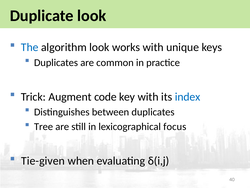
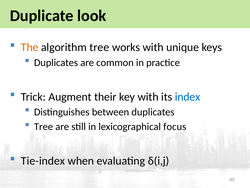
The colour: blue -> orange
algorithm look: look -> tree
code: code -> their
Tie-given: Tie-given -> Tie-index
